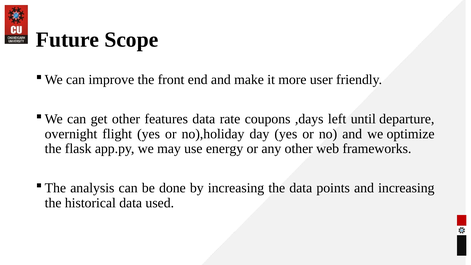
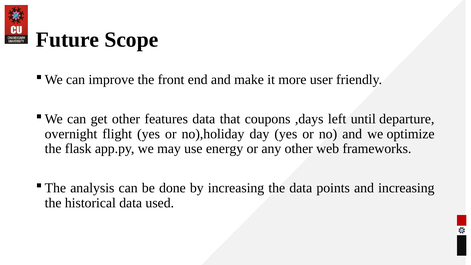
rate: rate -> that
